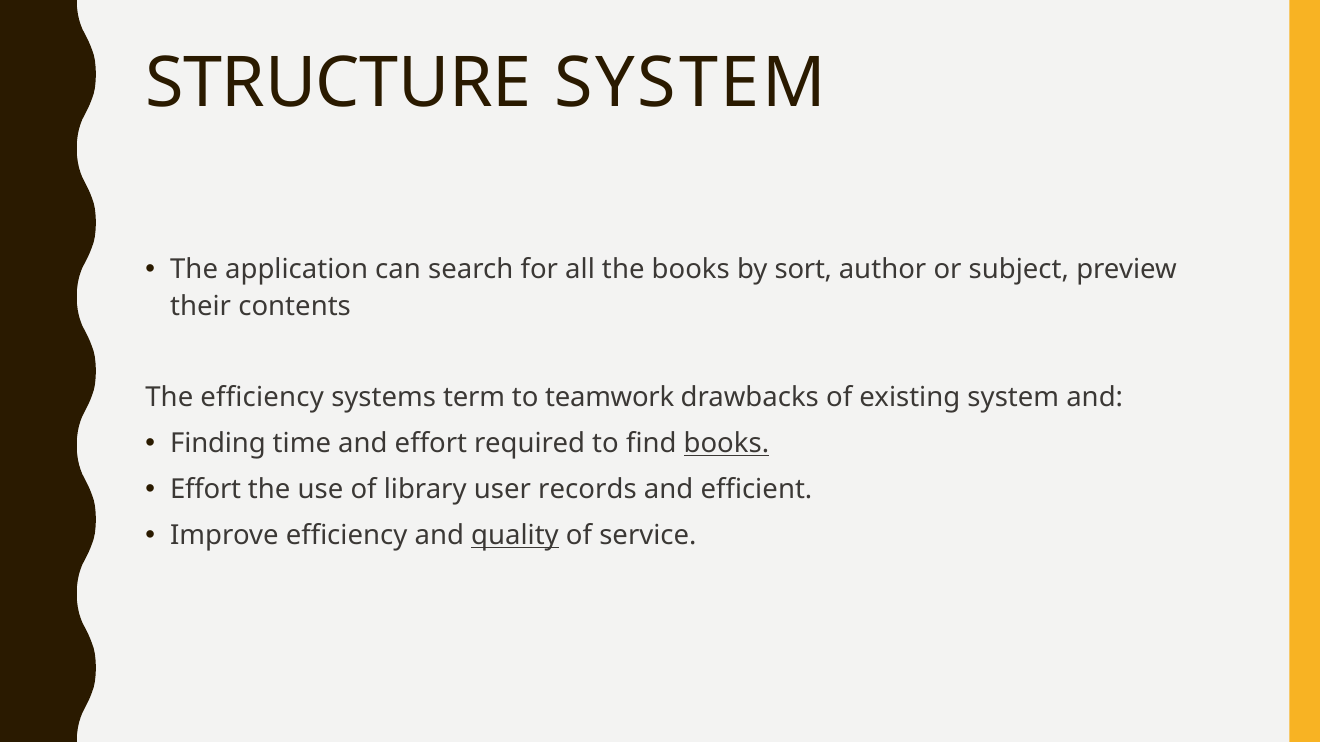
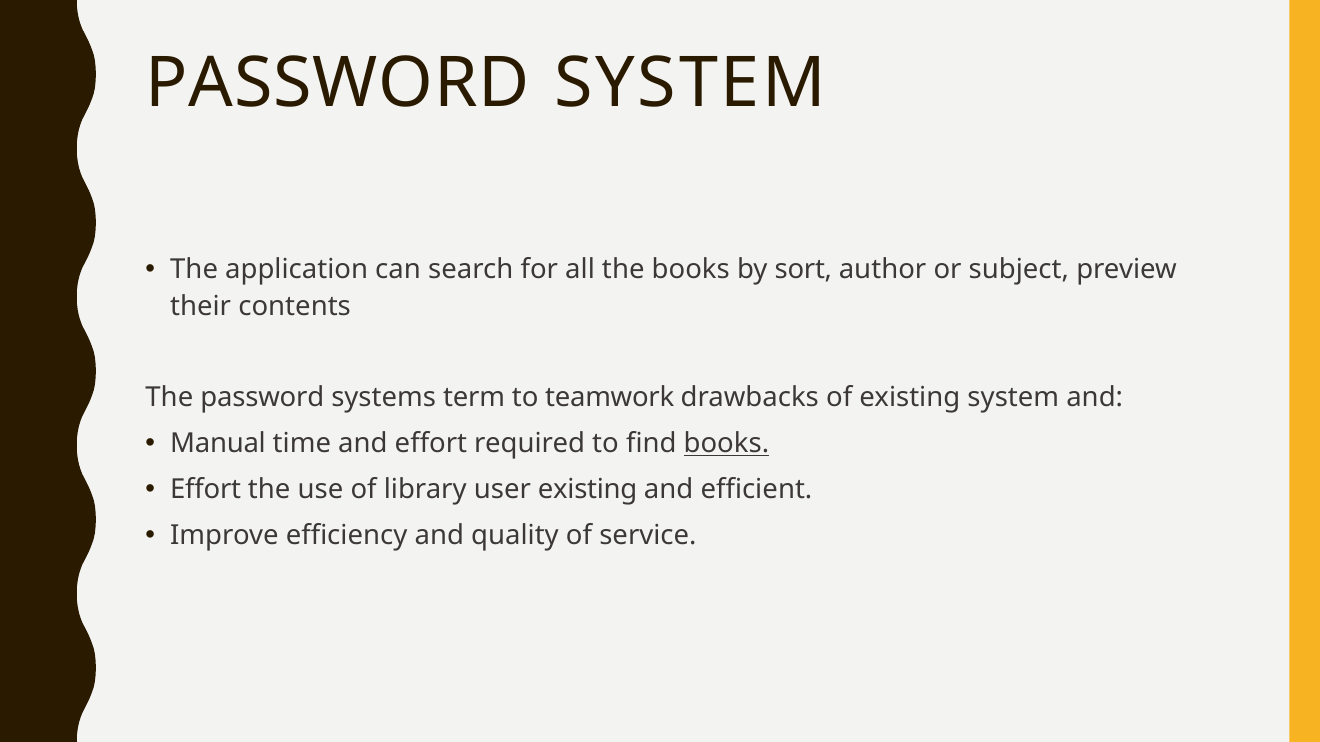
STRUCTURE at (338, 84): STRUCTURE -> PASSWORD
The efficiency: efficiency -> password
Finding: Finding -> Manual
user records: records -> existing
quality underline: present -> none
